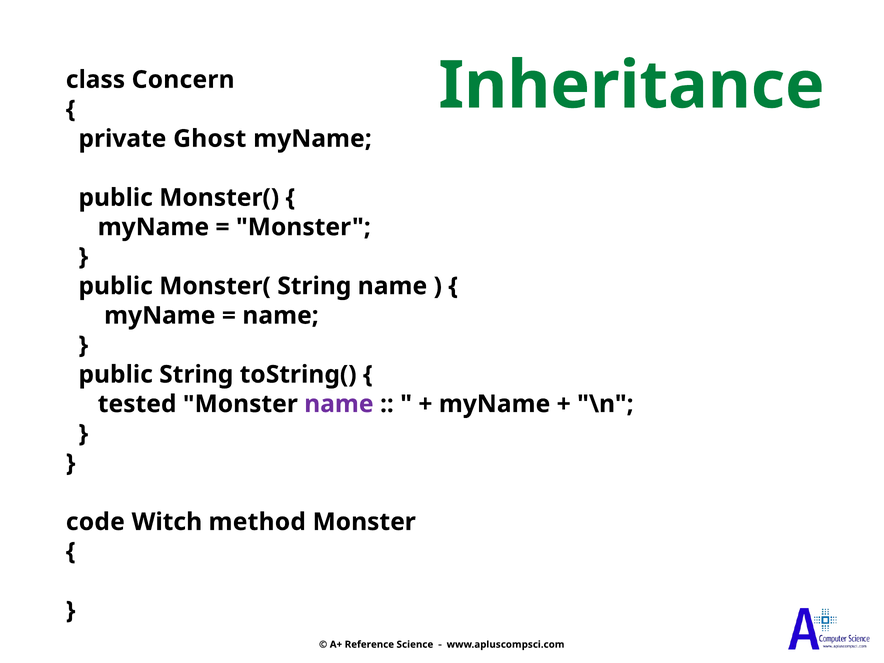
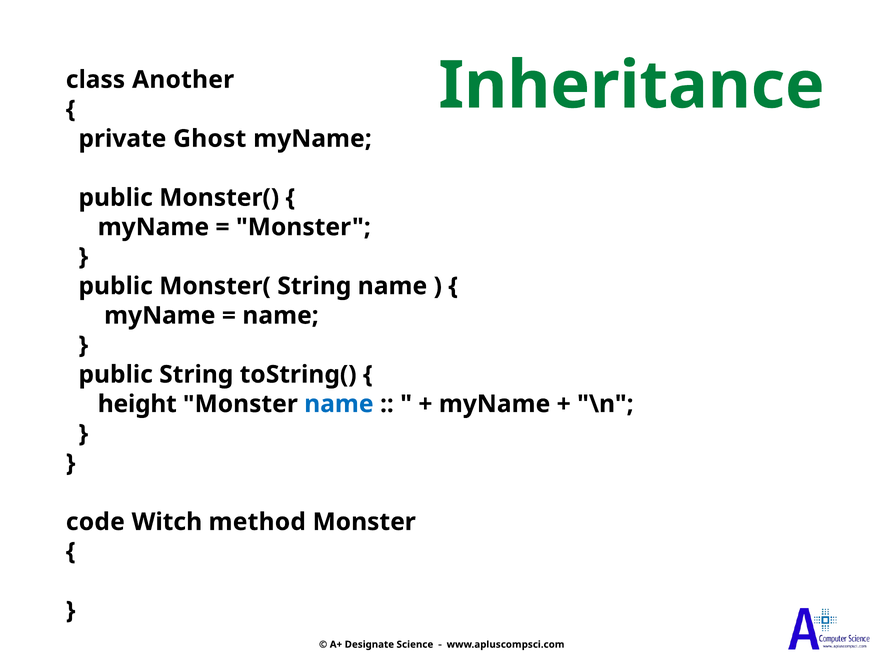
Concern: Concern -> Another
tested: tested -> height
name at (339, 404) colour: purple -> blue
Reference: Reference -> Designate
